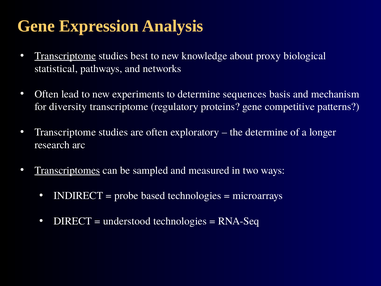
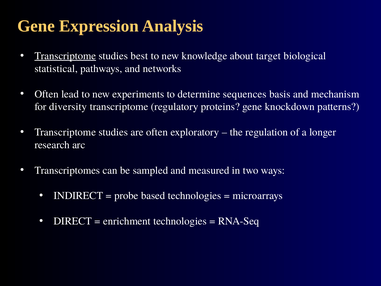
proxy: proxy -> target
competitive: competitive -> knockdown
the determine: determine -> regulation
Transcriptomes underline: present -> none
understood: understood -> enrichment
